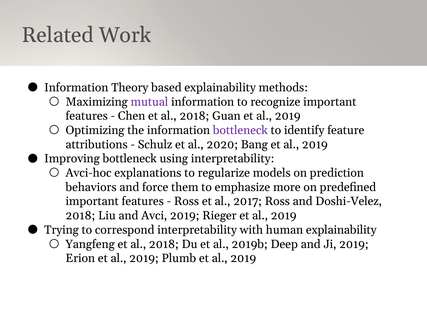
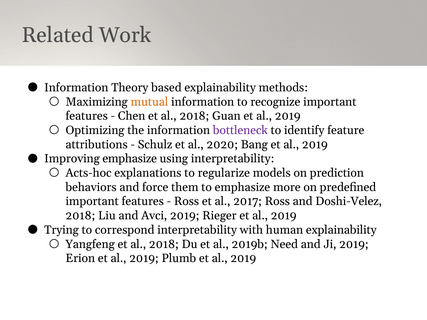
mutual colour: purple -> orange
Improving bottleneck: bottleneck -> emphasize
Avci-hoc: Avci-hoc -> Acts-hoc
Deep: Deep -> Need
